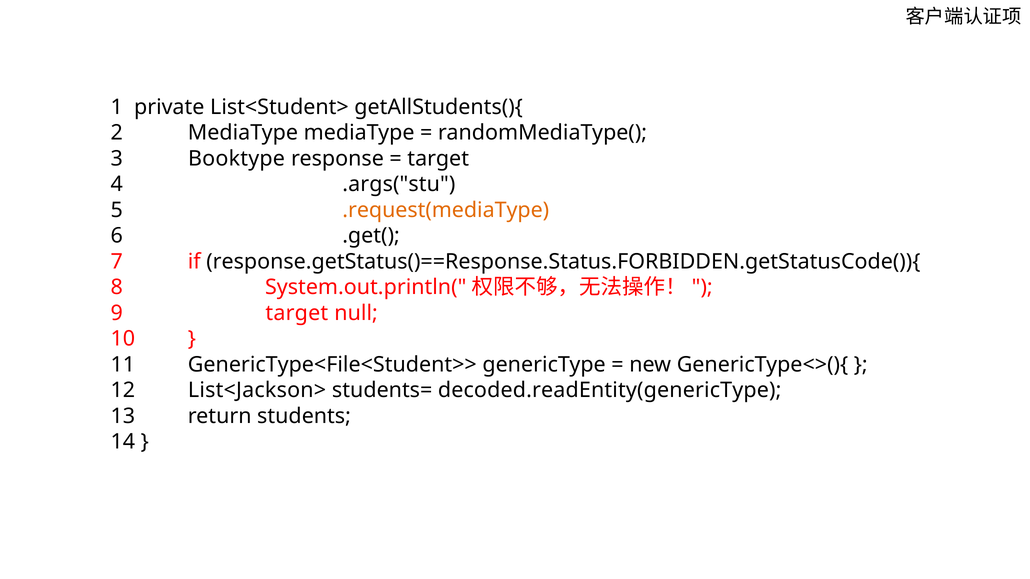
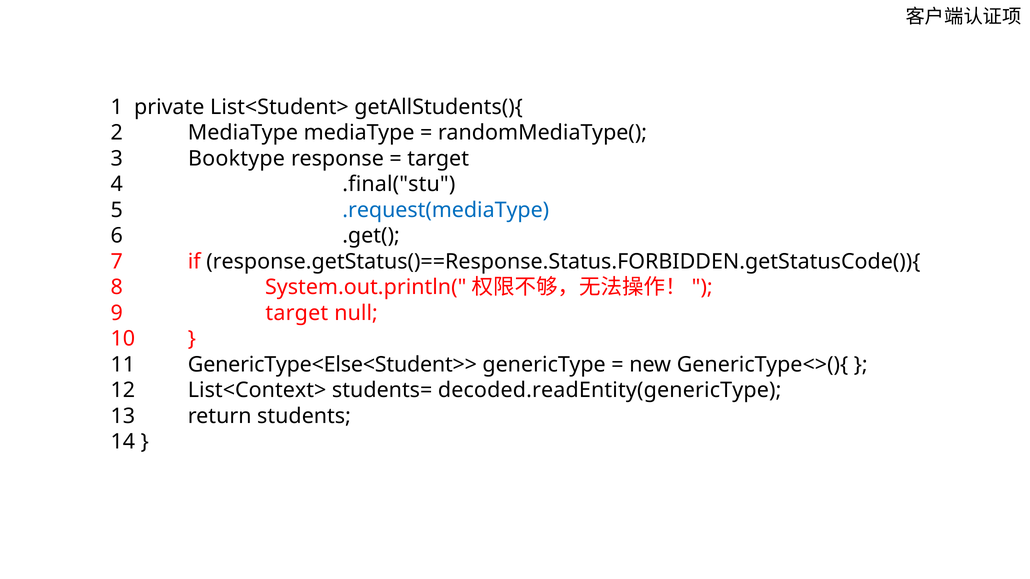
.args("stu: .args("stu -> .final("stu
.request(mediaType colour: orange -> blue
GenericType<File<Student>>: GenericType<File<Student>> -> GenericType<Else<Student>>
List<Jackson>: List<Jackson> -> List<Context>
